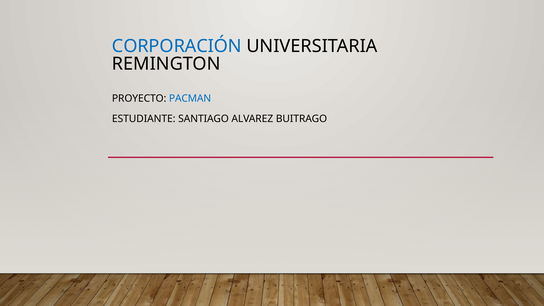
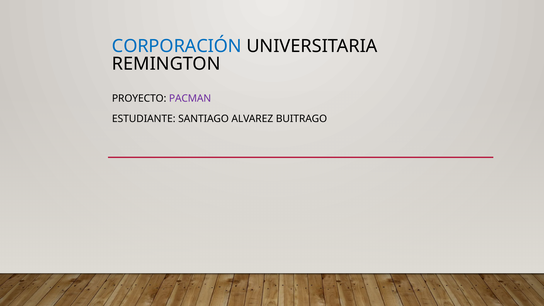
PACMAN colour: blue -> purple
